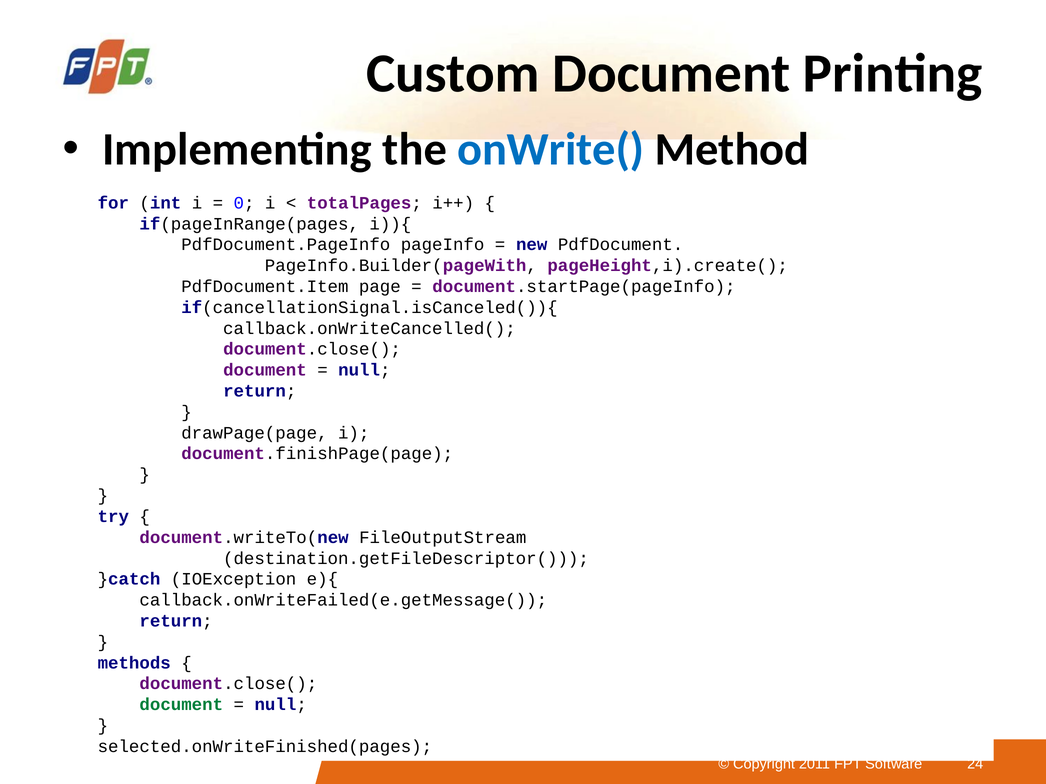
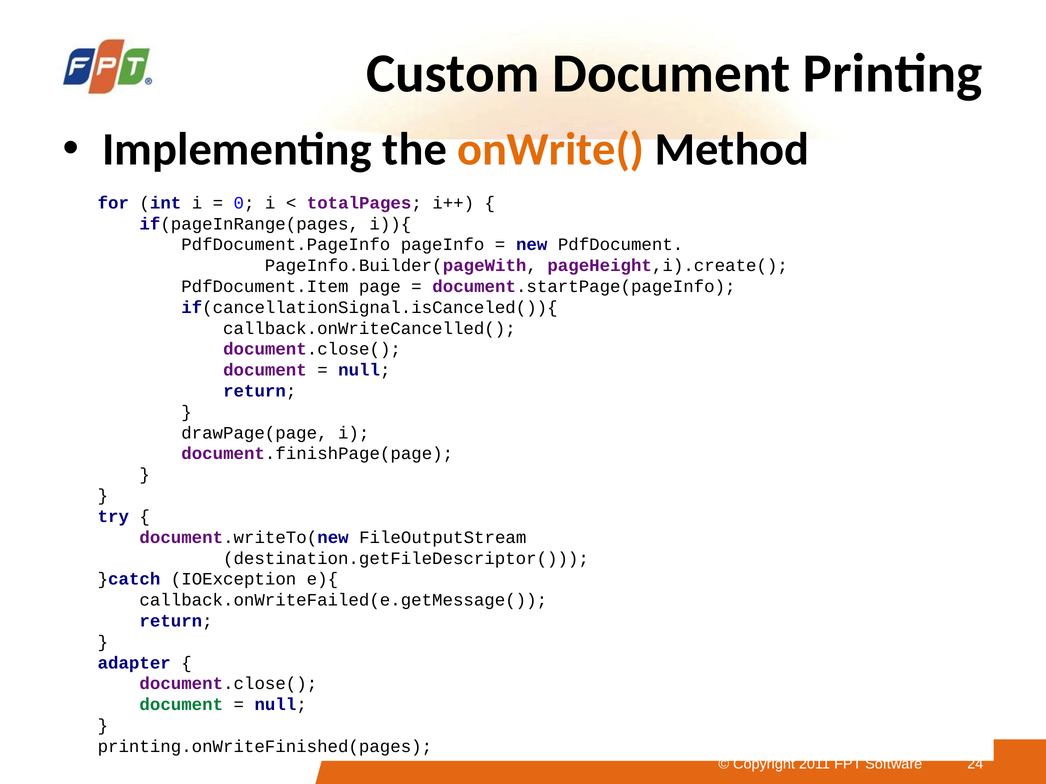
onWrite( colour: blue -> orange
methods: methods -> adapter
selected.onWriteFinished(pages: selected.onWriteFinished(pages -> printing.onWriteFinished(pages
